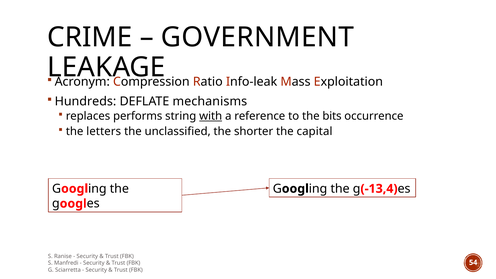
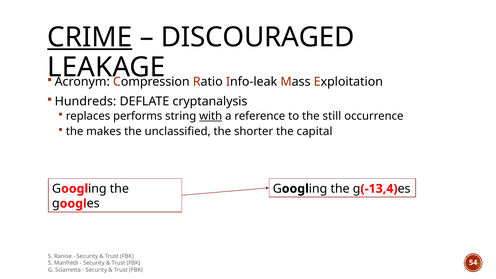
CRIME underline: none -> present
GOVERNMENT: GOVERNMENT -> DISCOURAGED
mechanisms: mechanisms -> cryptanalysis
bits: bits -> still
letters: letters -> makes
